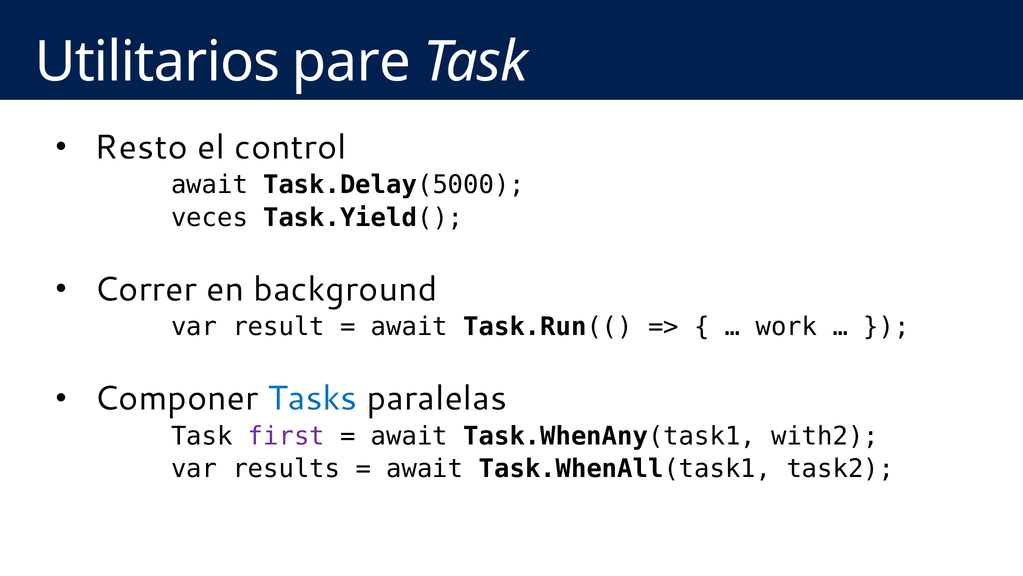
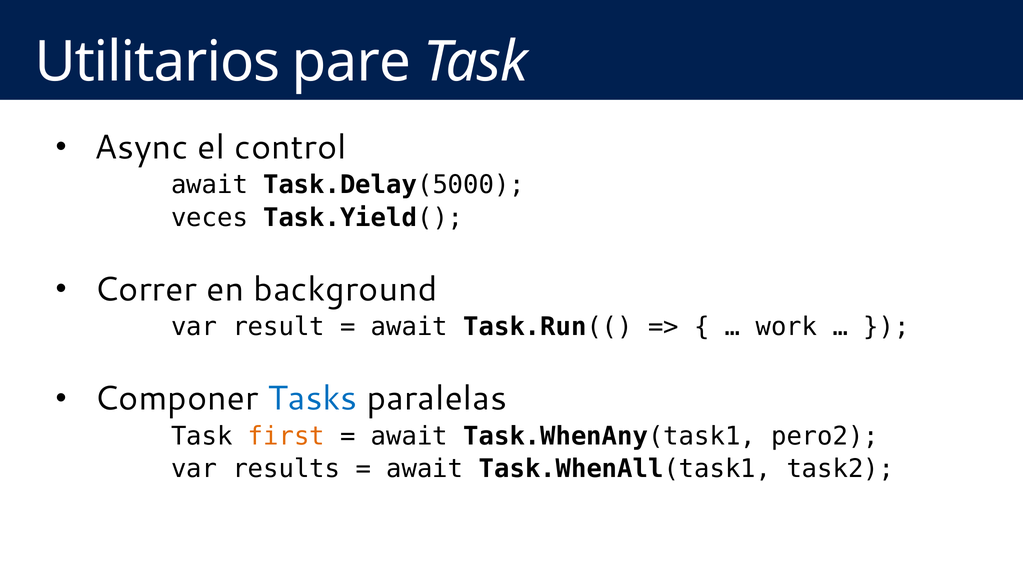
Resto: Resto -> Async
first colour: purple -> orange
with2: with2 -> pero2
